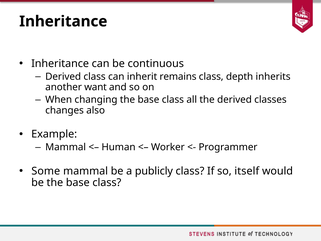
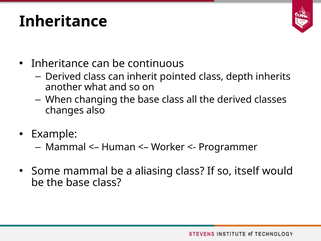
remains: remains -> pointed
want: want -> what
publicly: publicly -> aliasing
